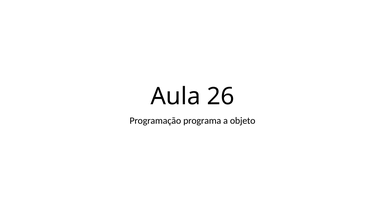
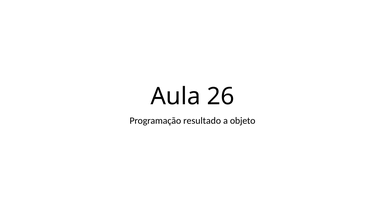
programa: programa -> resultado
